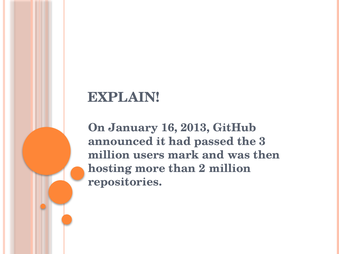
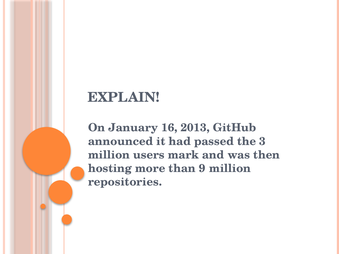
2: 2 -> 9
